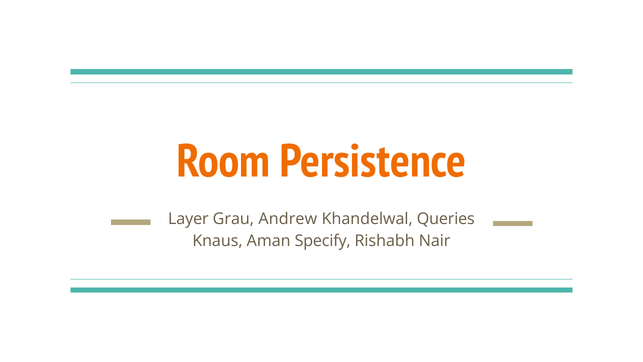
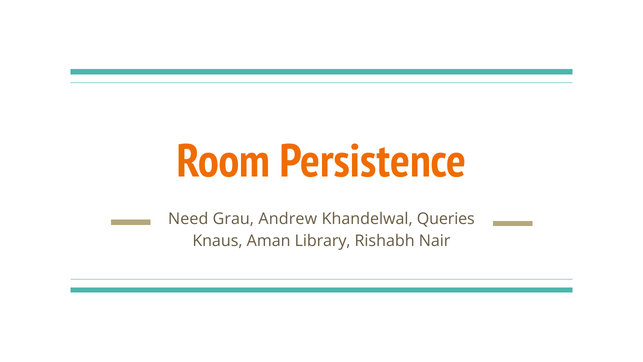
Layer: Layer -> Need
Specify: Specify -> Library
